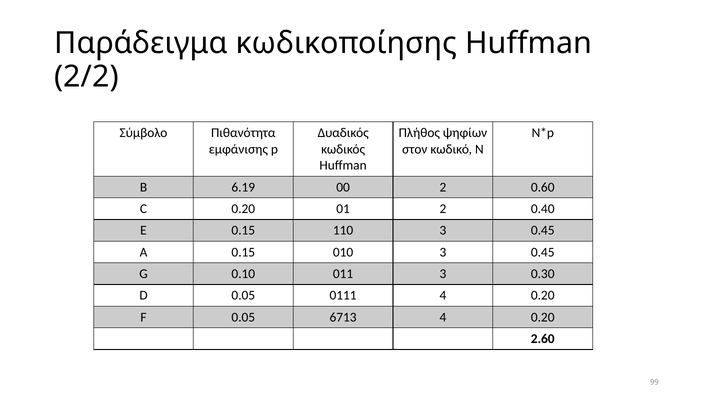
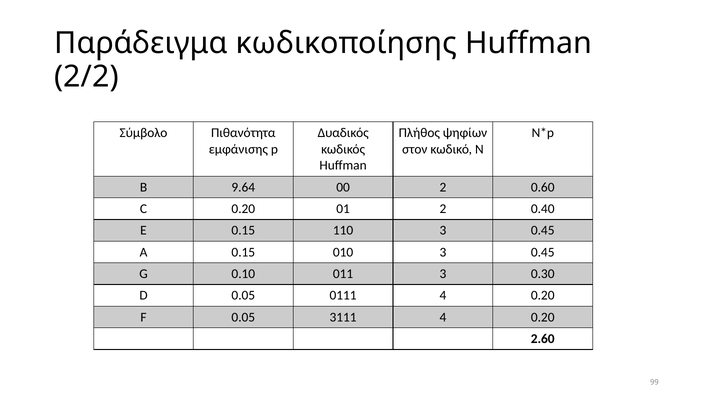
6.19: 6.19 -> 9.64
6713: 6713 -> 3111
